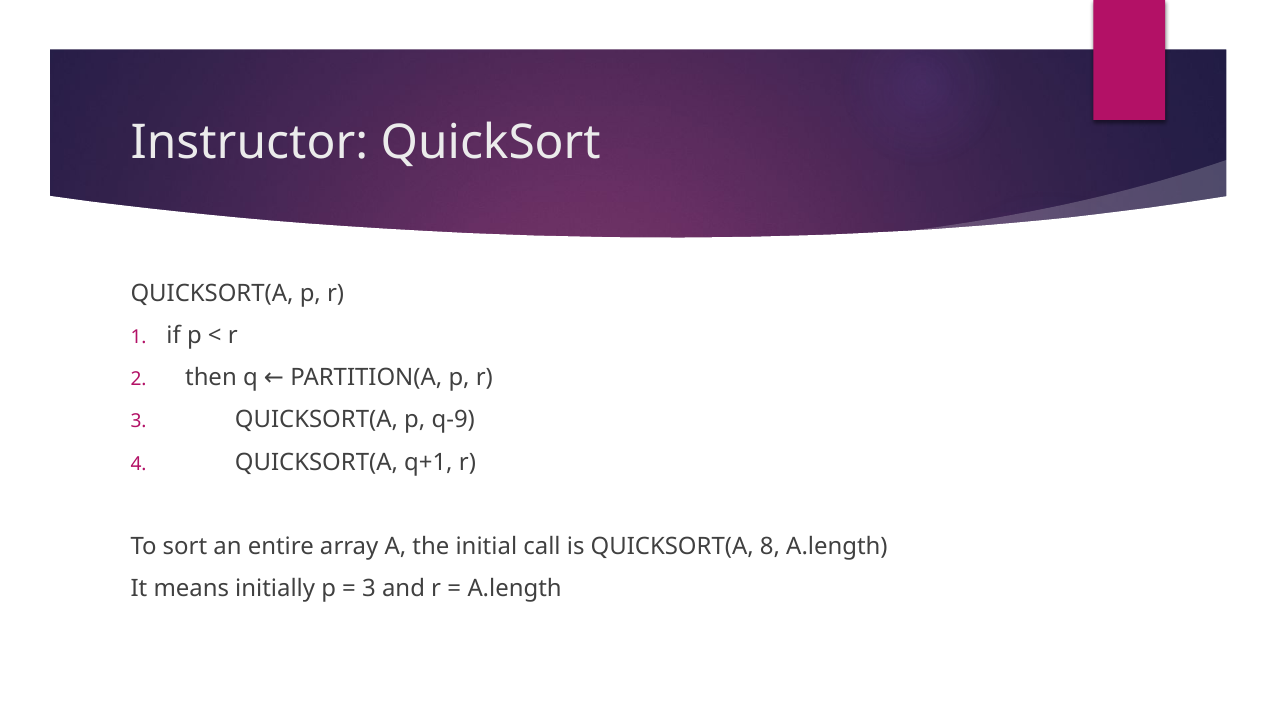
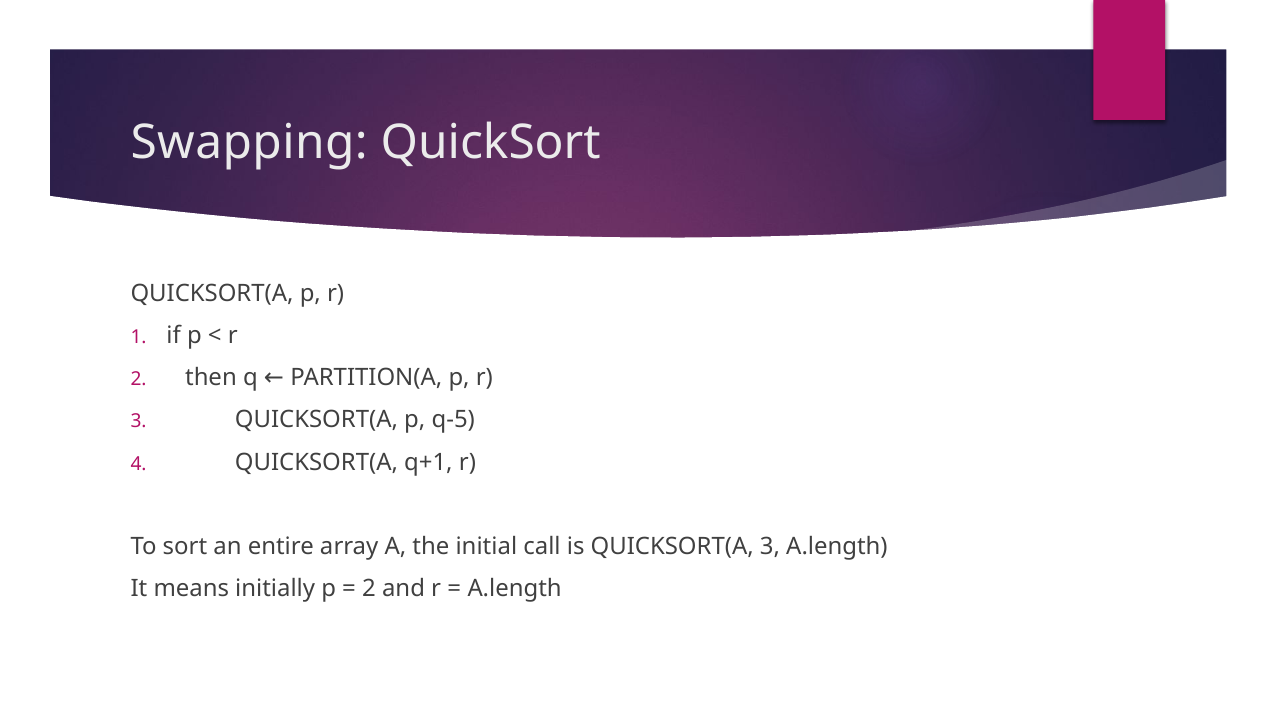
Instructor: Instructor -> Swapping
q-9: q-9 -> q-5
QUICKSORT(A 8: 8 -> 3
3 at (369, 588): 3 -> 2
